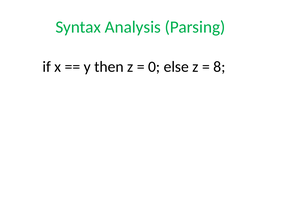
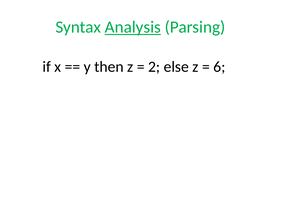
Analysis underline: none -> present
0: 0 -> 2
8: 8 -> 6
